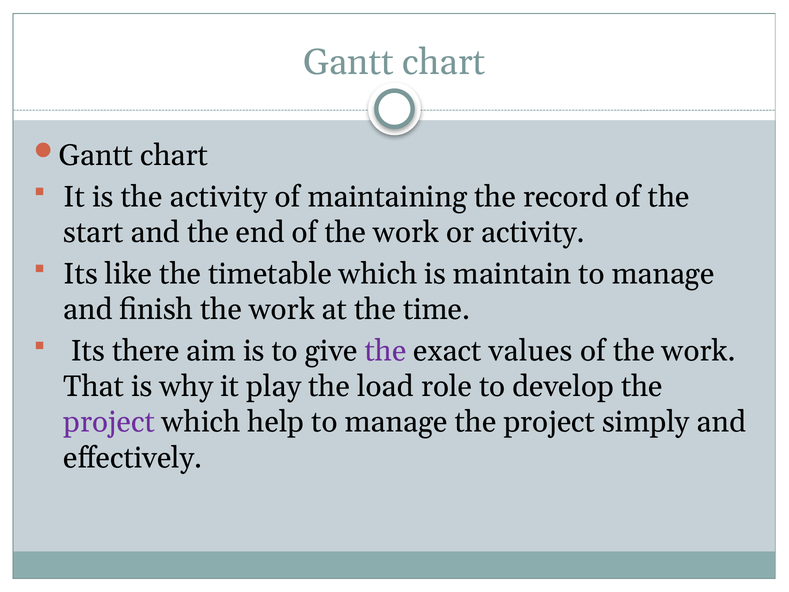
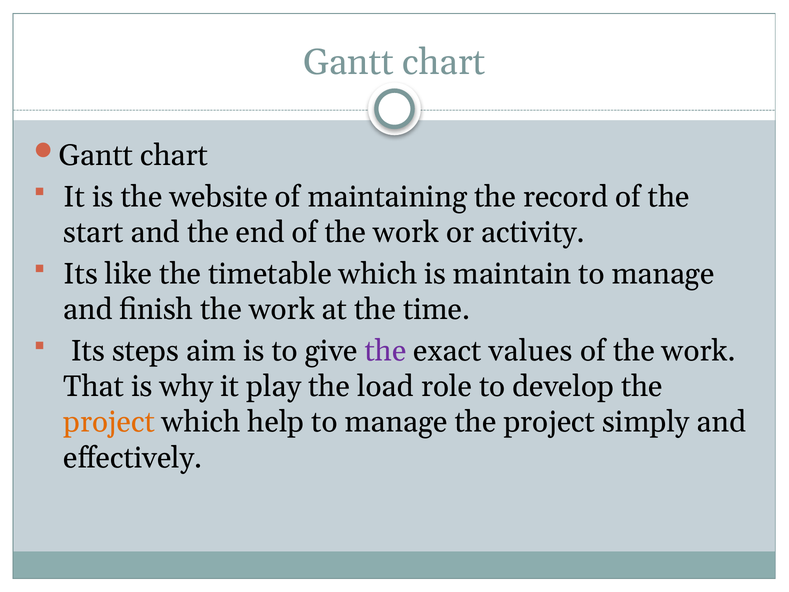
the activity: activity -> website
there: there -> steps
project at (109, 422) colour: purple -> orange
